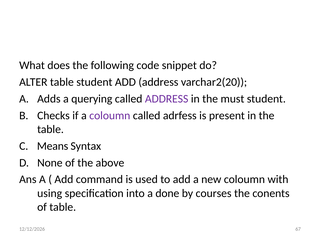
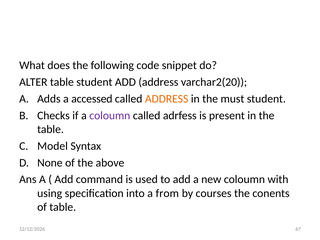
querying: querying -> accessed
ADDRESS at (167, 99) colour: purple -> orange
Means: Means -> Model
done: done -> from
